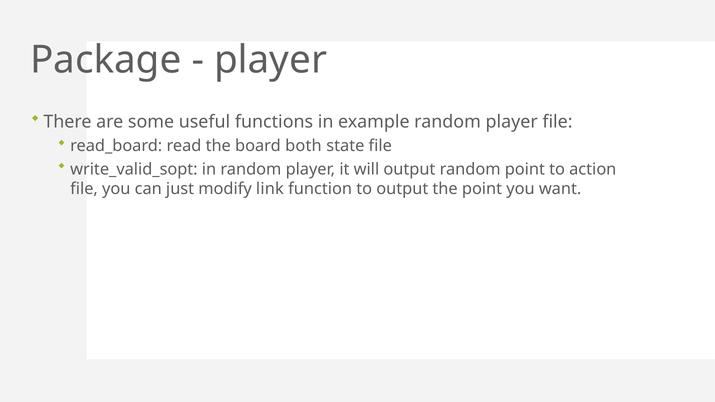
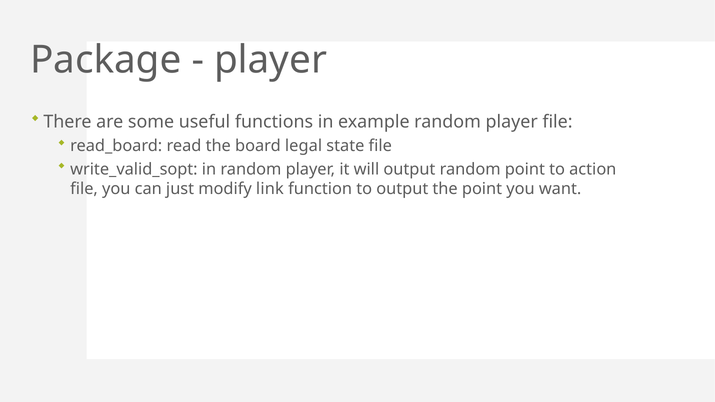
both: both -> legal
